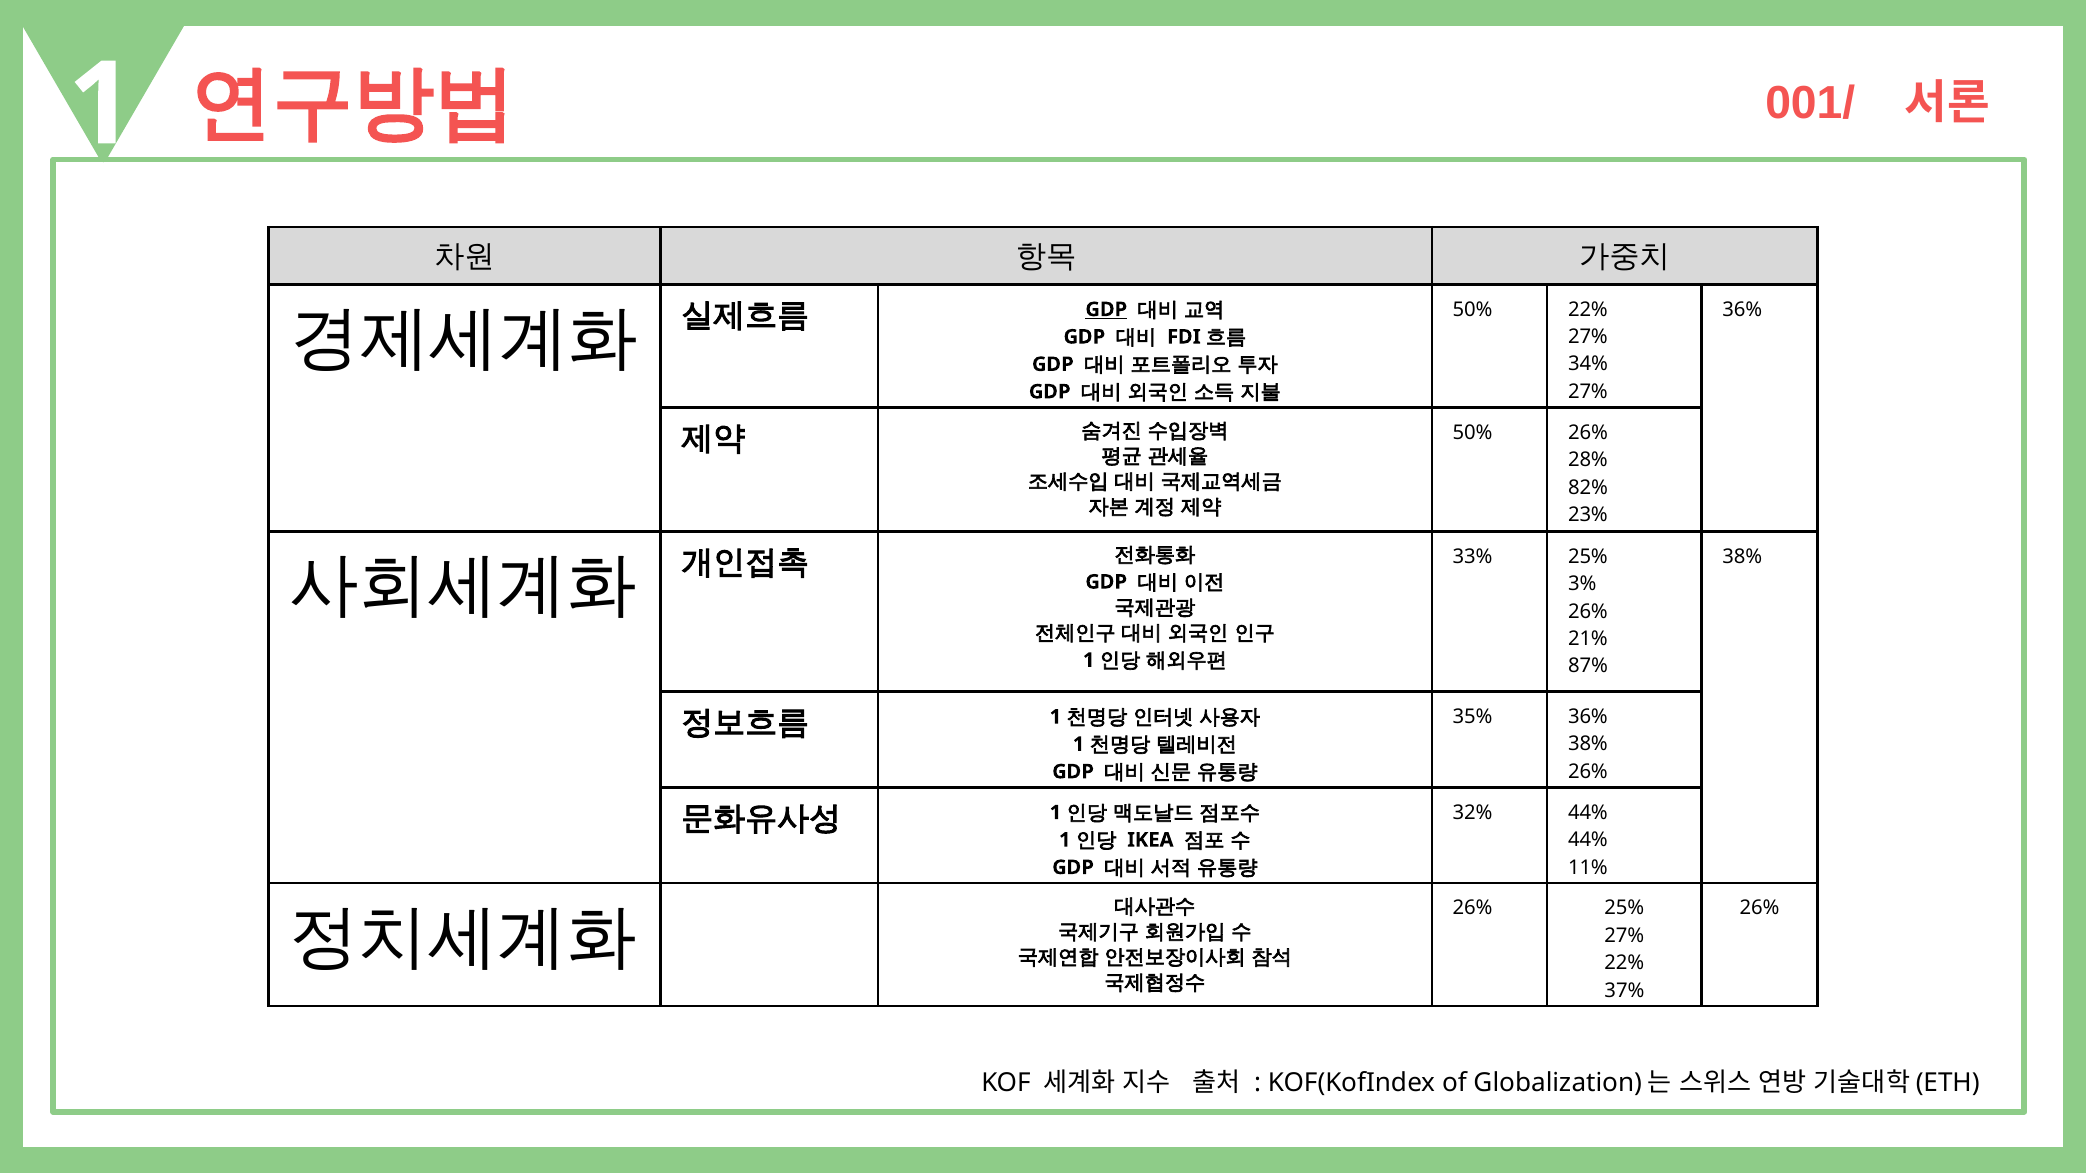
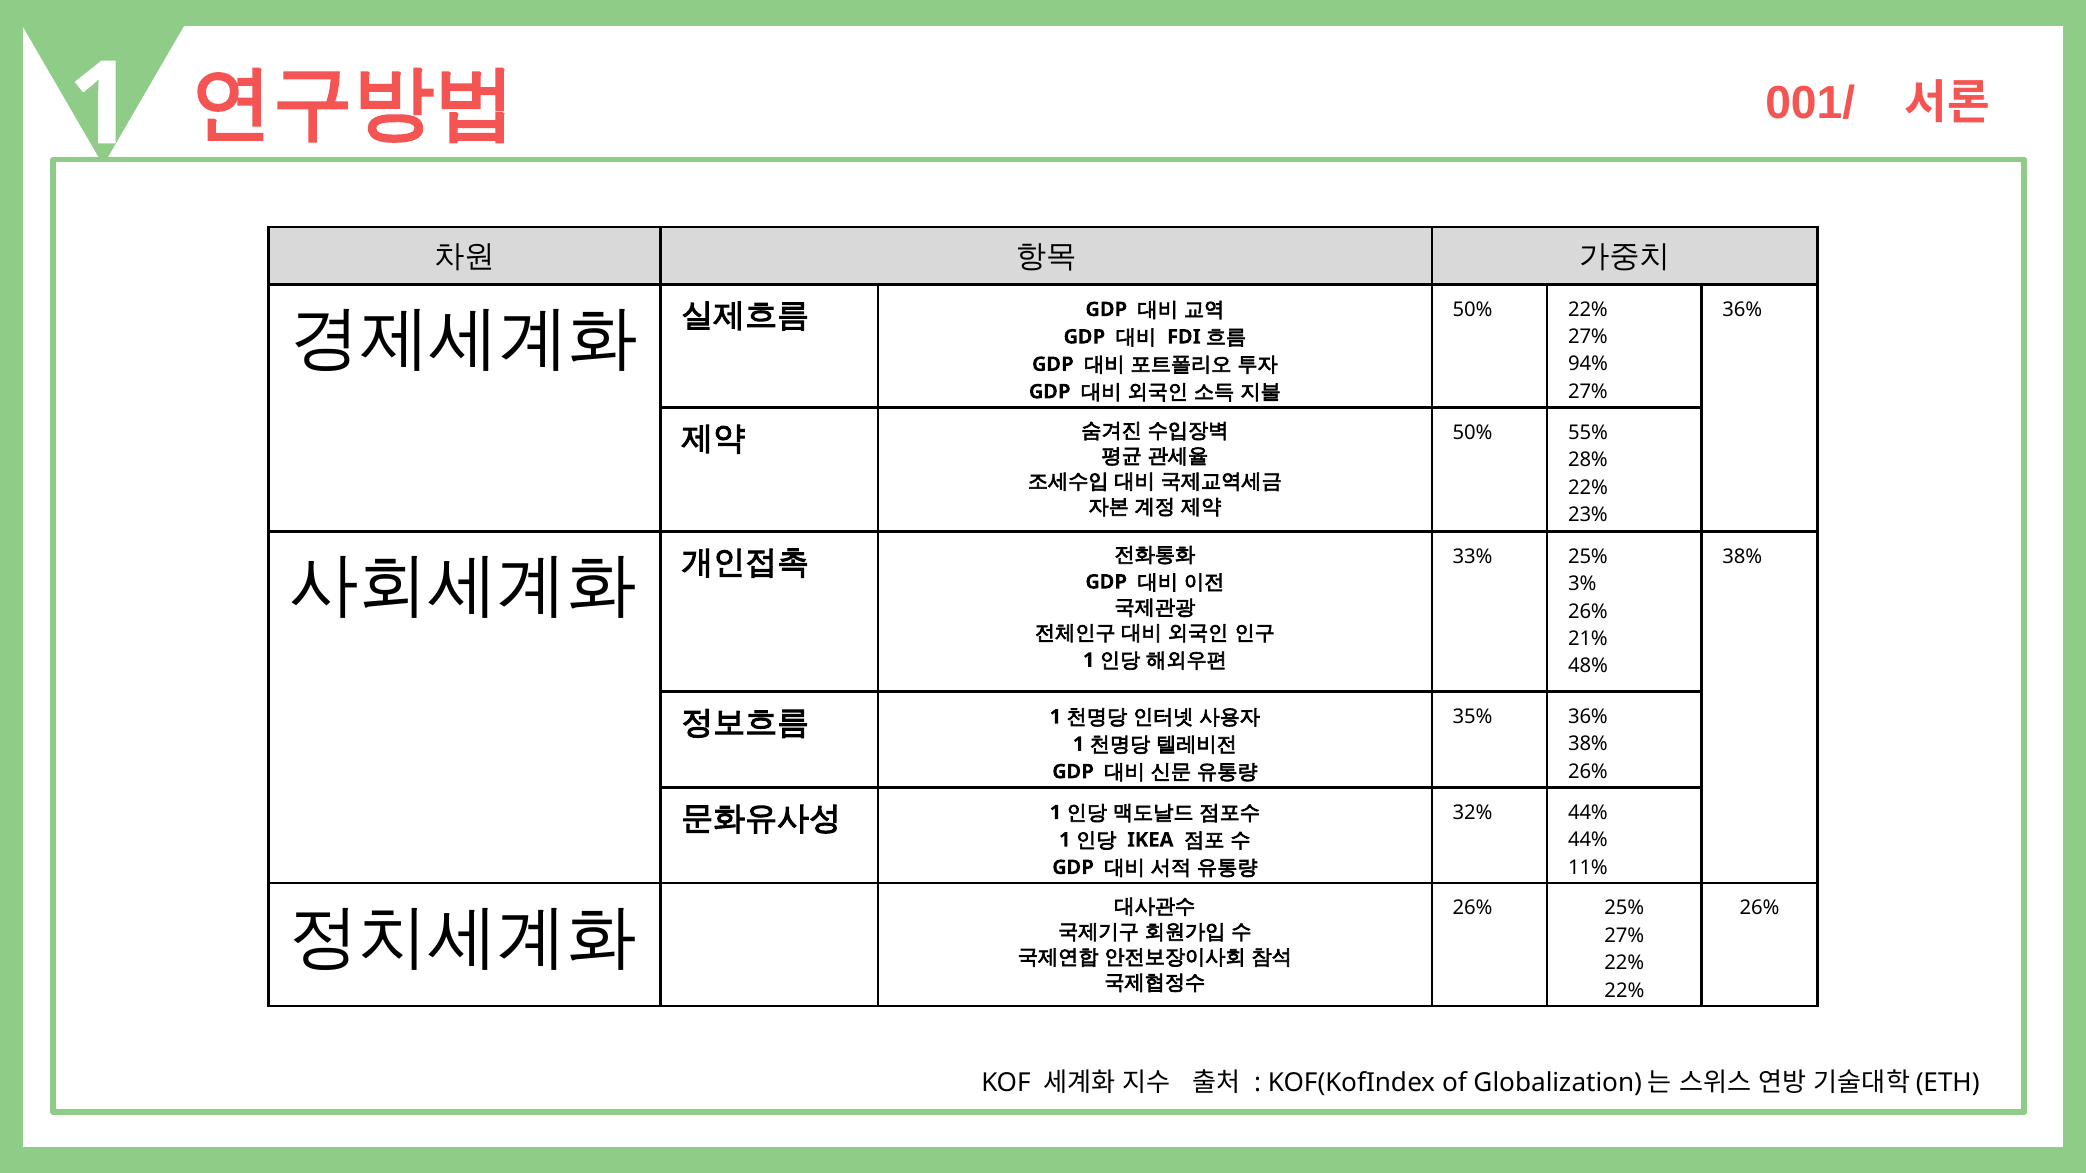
GDP at (1106, 310) underline: present -> none
34%: 34% -> 94%
50% 26%: 26% -> 55%
82% at (1588, 488): 82% -> 22%
87%: 87% -> 48%
37% at (1624, 991): 37% -> 22%
